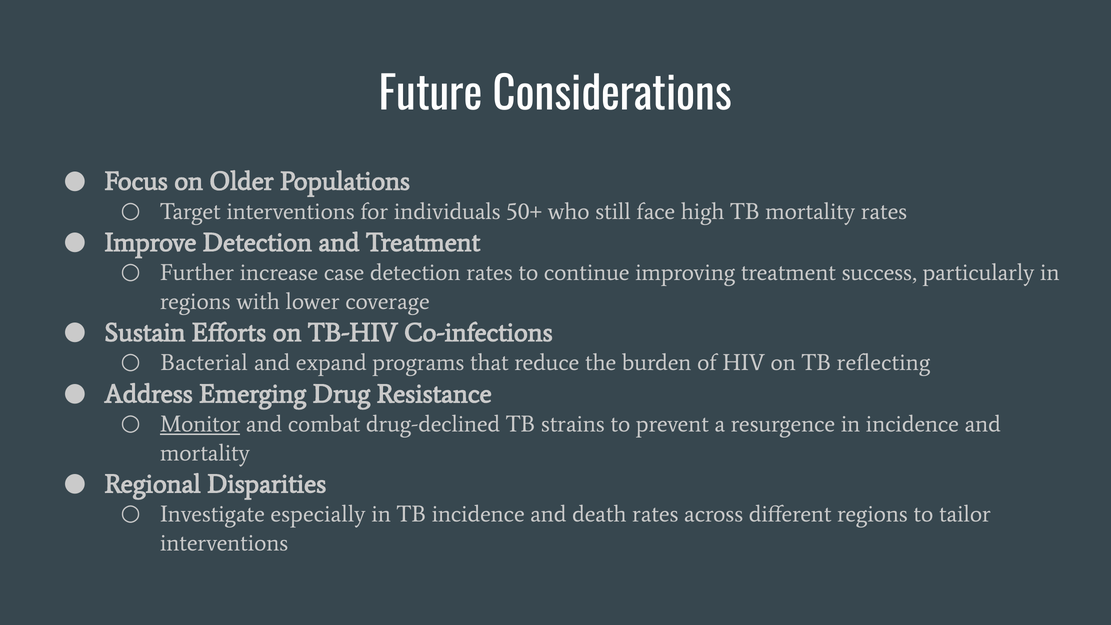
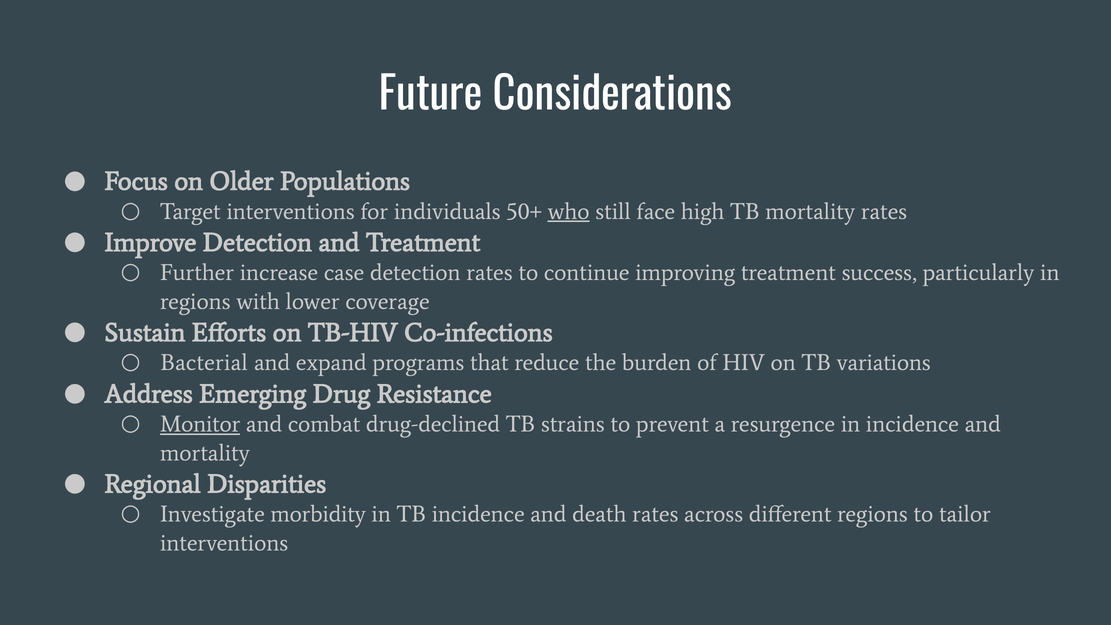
who underline: none -> present
reflecting: reflecting -> variations
especially: especially -> morbidity
